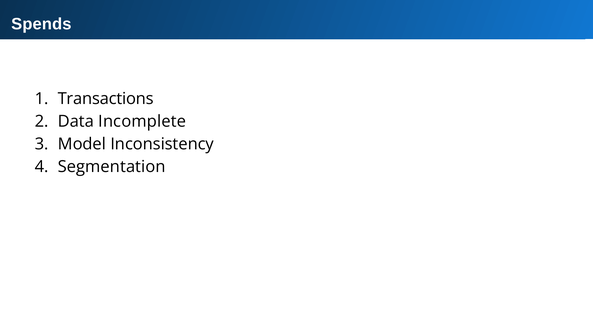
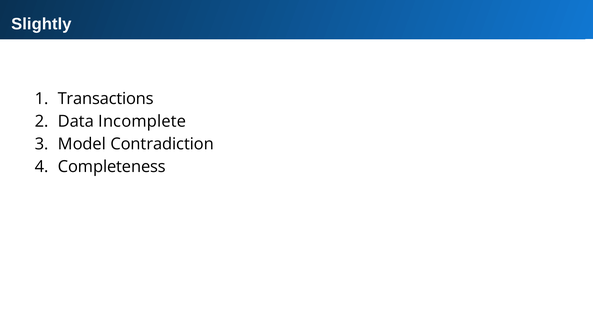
Spends: Spends -> Slightly
Inconsistency: Inconsistency -> Contradiction
Segmentation: Segmentation -> Completeness
